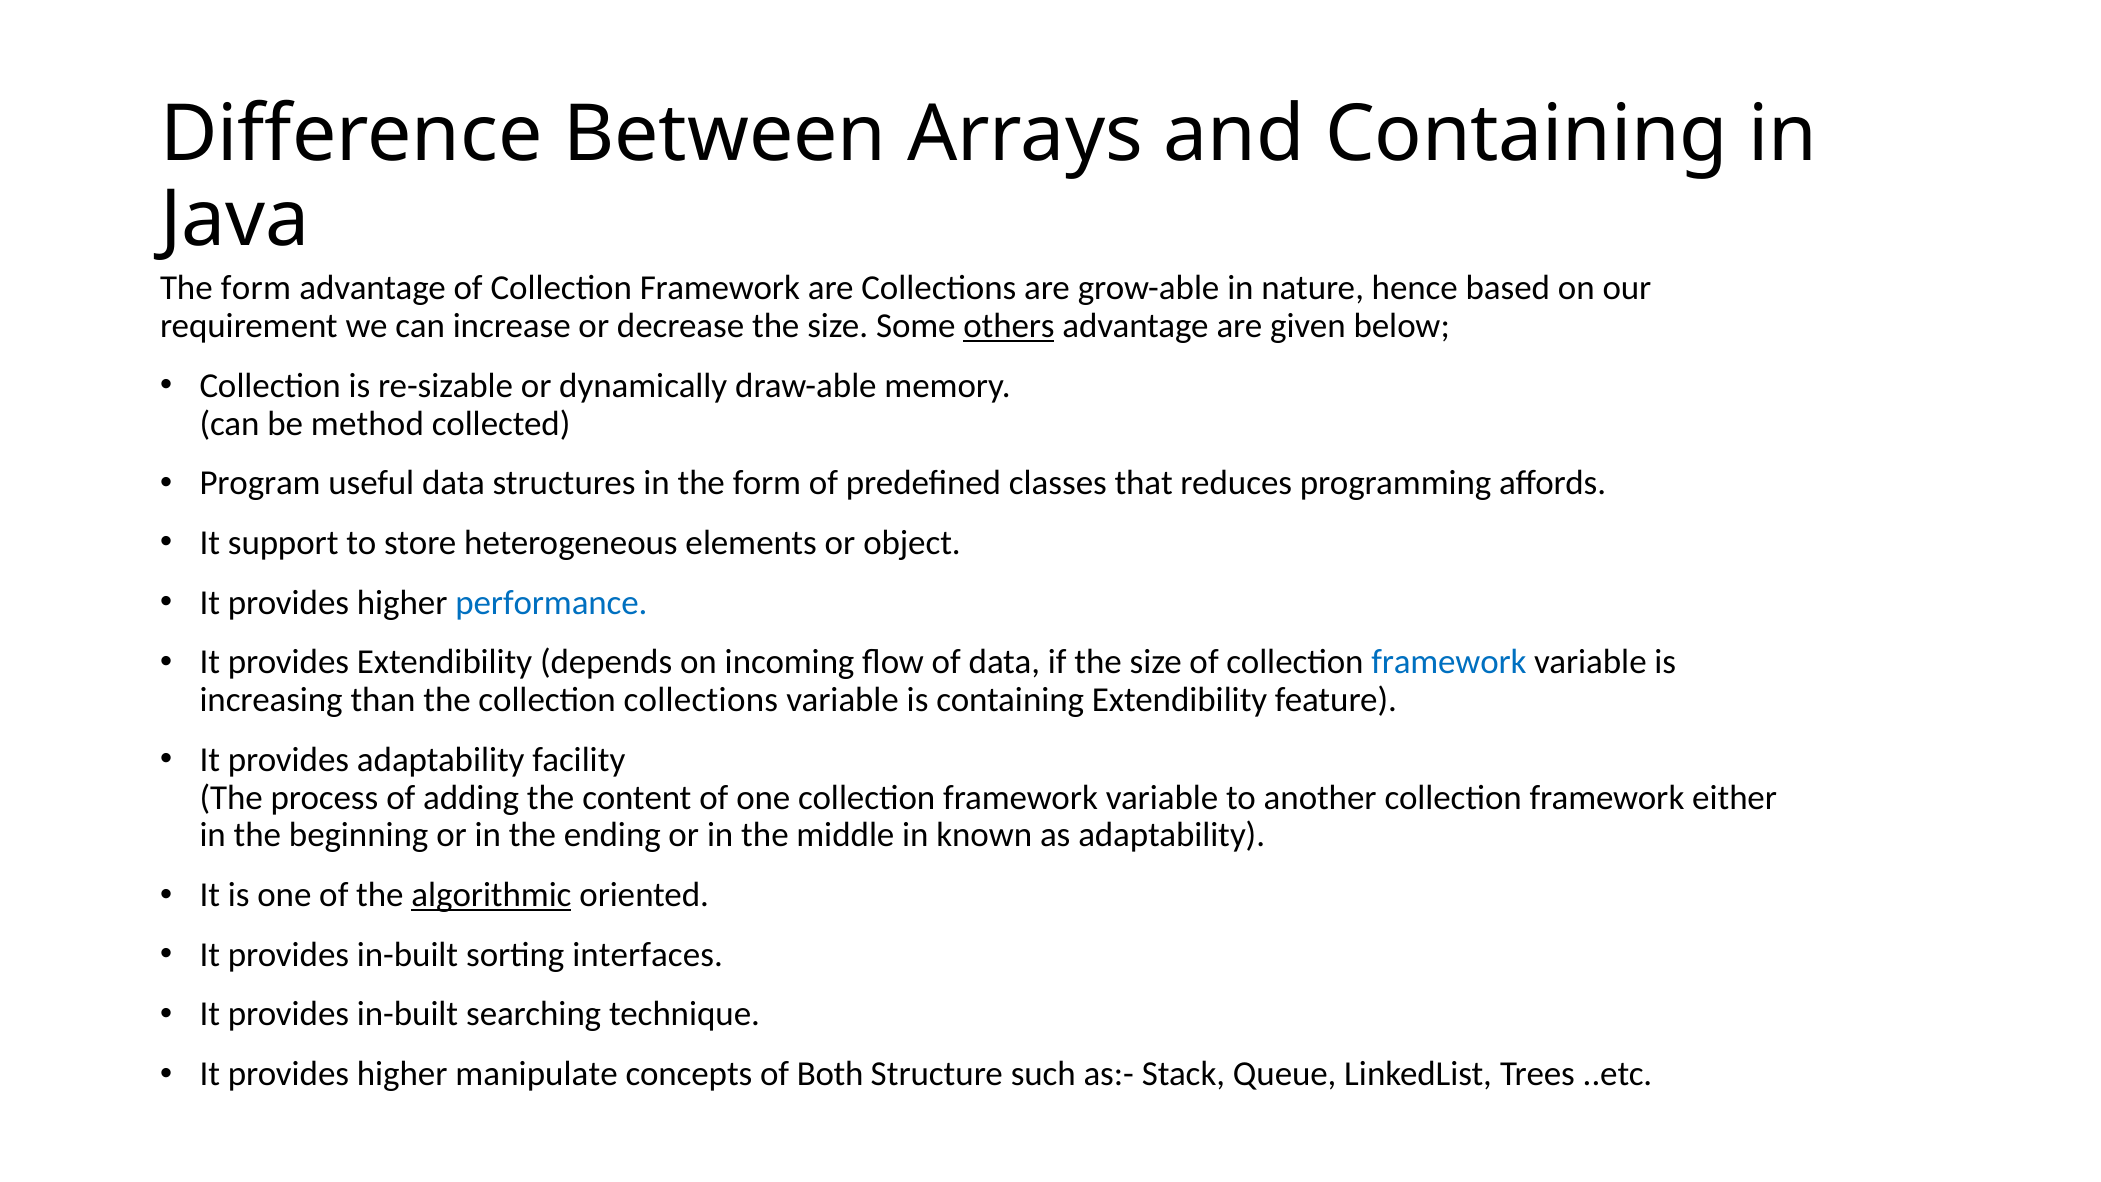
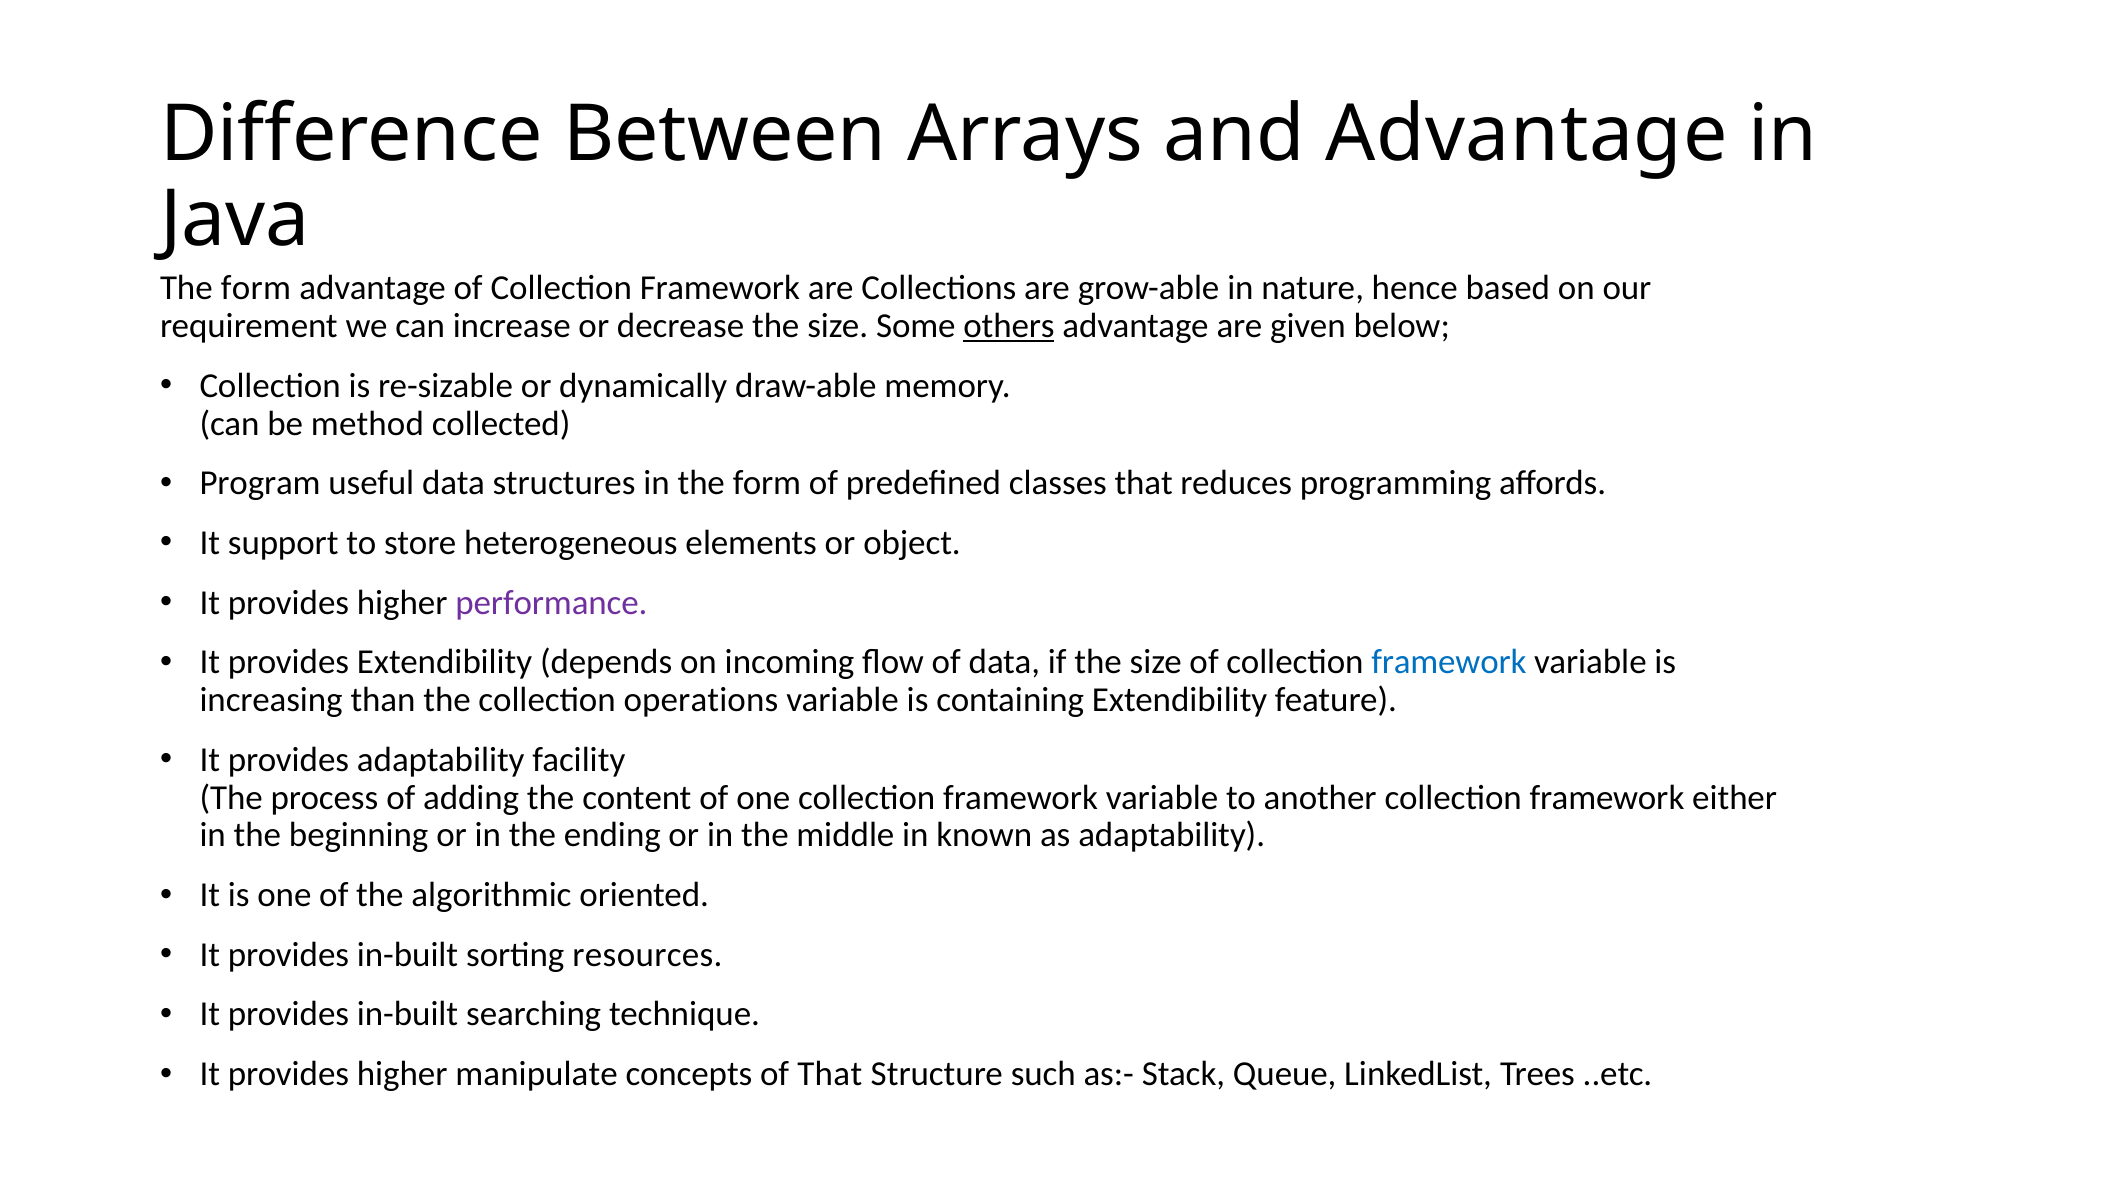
and Containing: Containing -> Advantage
performance colour: blue -> purple
collection collections: collections -> operations
algorithmic underline: present -> none
interfaces: interfaces -> resources
of Both: Both -> That
